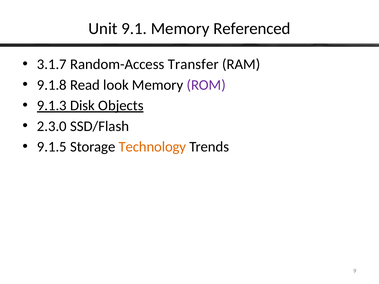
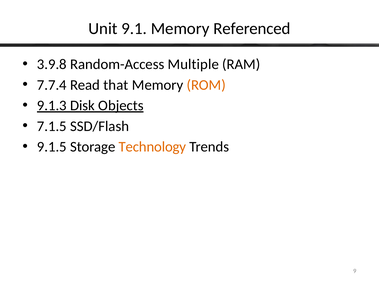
3.1.7: 3.1.7 -> 3.9.8
Transfer: Transfer -> Multiple
9.1.8: 9.1.8 -> 7.7.4
look: look -> that
ROM colour: purple -> orange
2.3.0: 2.3.0 -> 7.1.5
